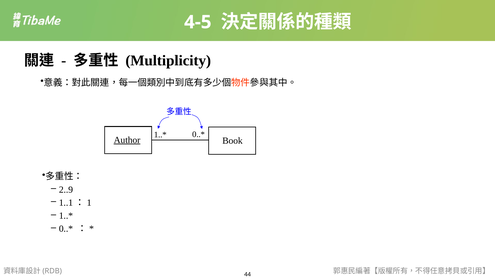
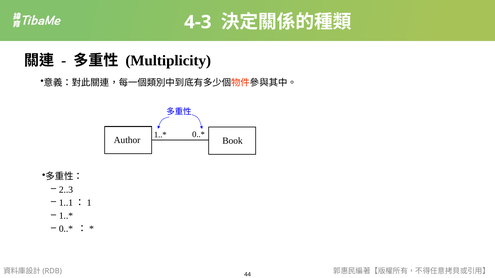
4-5: 4-5 -> 4-3
Author underline: present -> none
2..9: 2..9 -> 2..3
